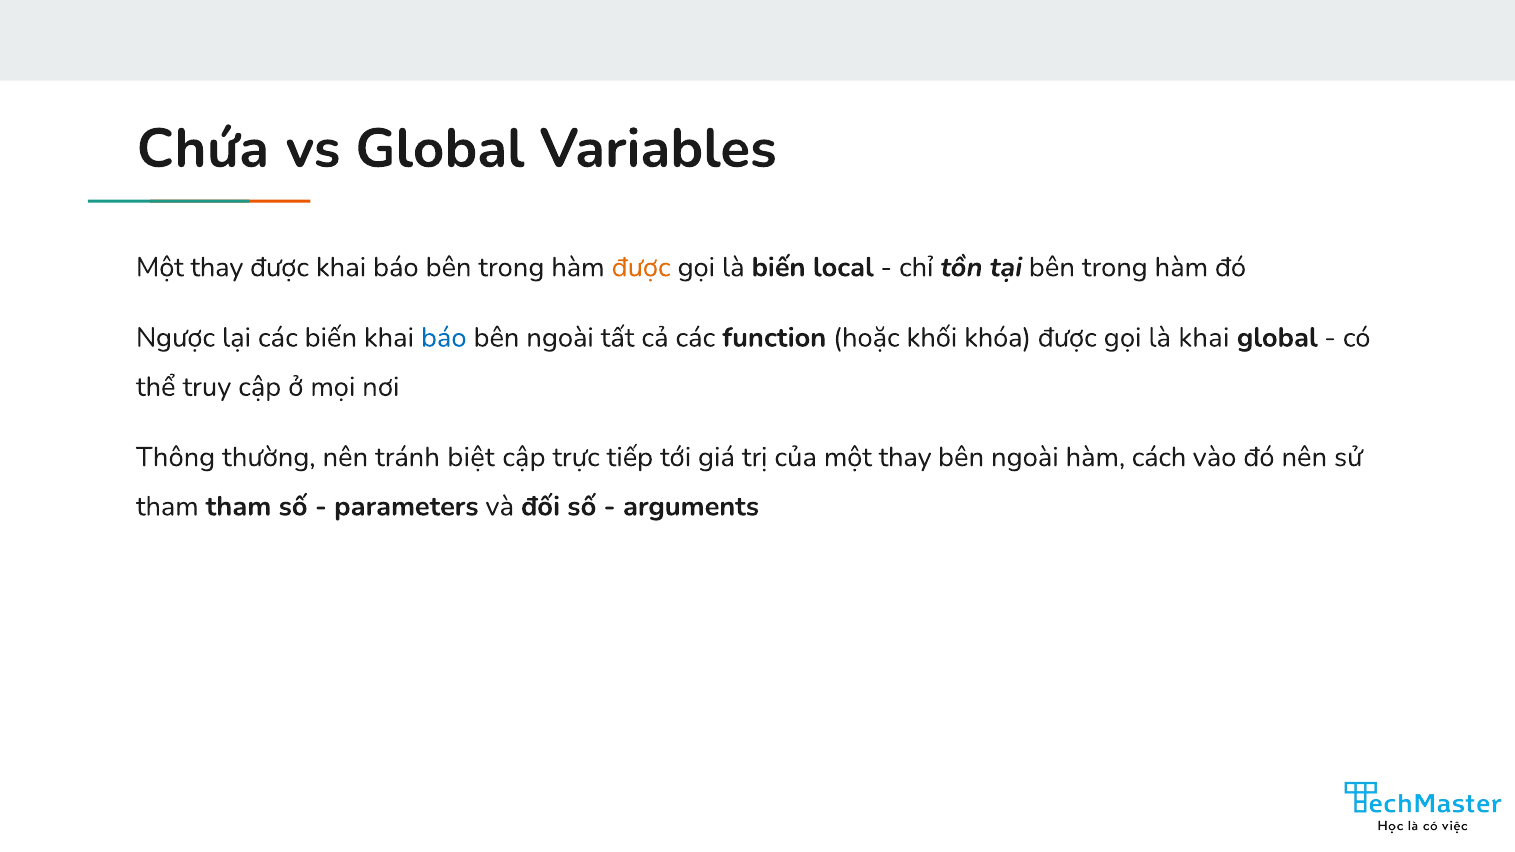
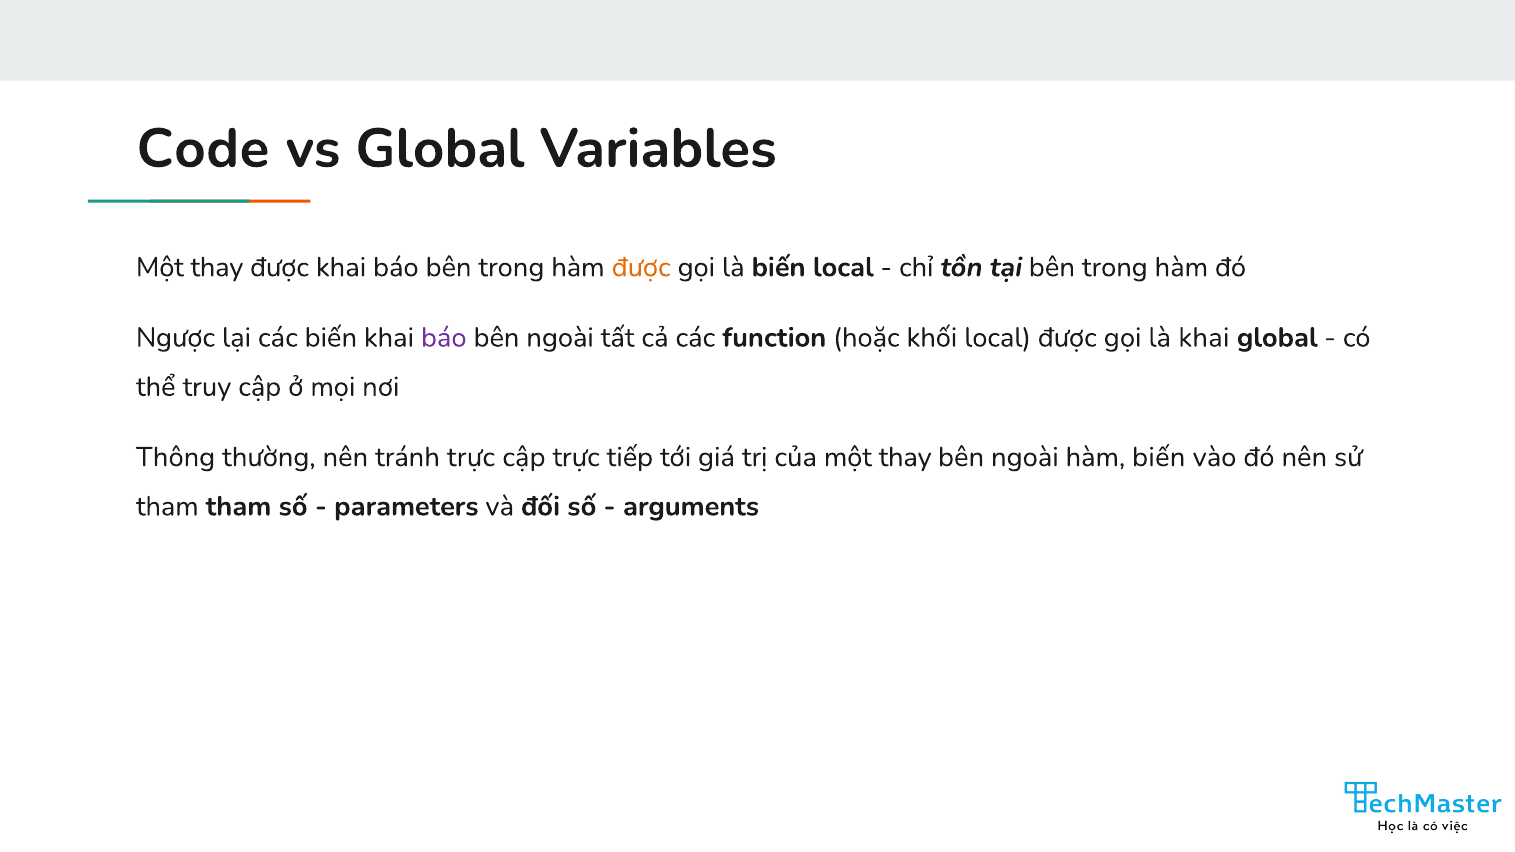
Chứa: Chứa -> Code
báo at (444, 338) colour: blue -> purple
khối khóa: khóa -> local
tránh biệt: biệt -> trực
hàm cách: cách -> biến
